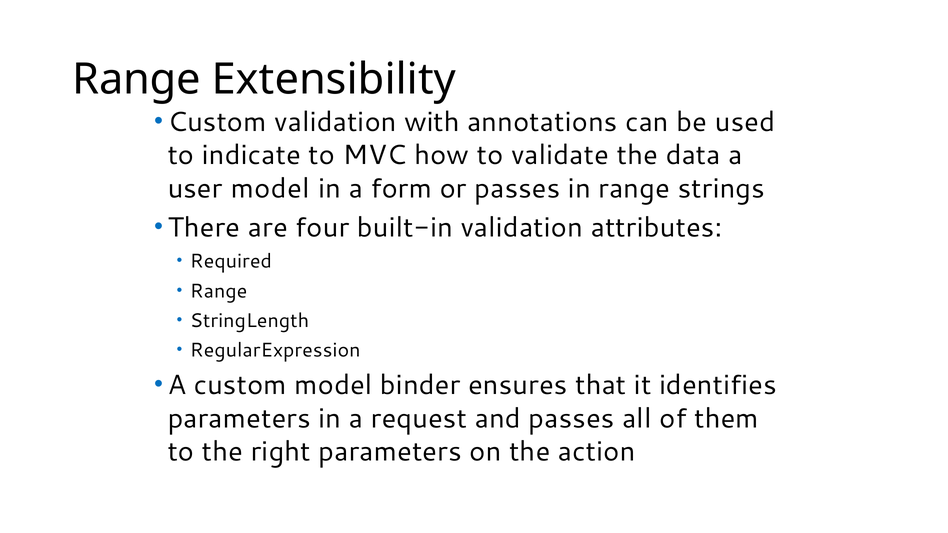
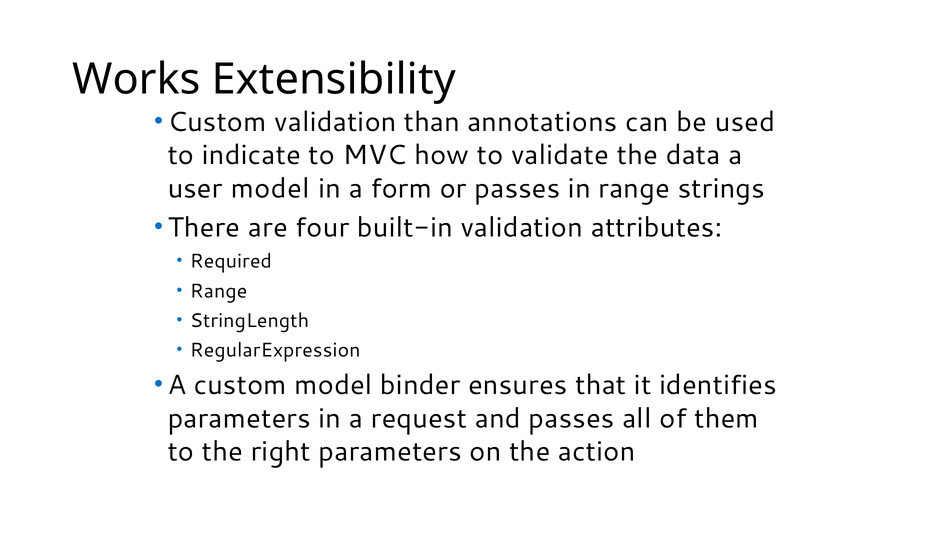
Range at (136, 80): Range -> Works
with: with -> than
